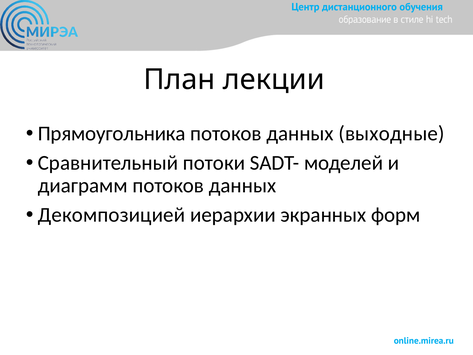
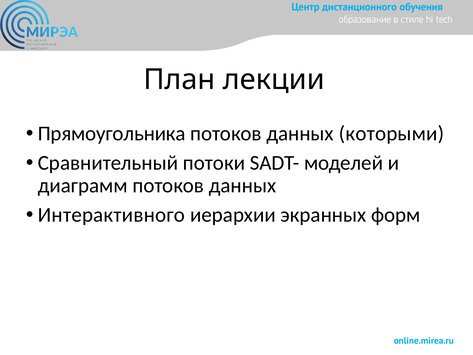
выходные: выходные -> которыми
Декомпозицией: Декомпозицией -> Интерактивного
